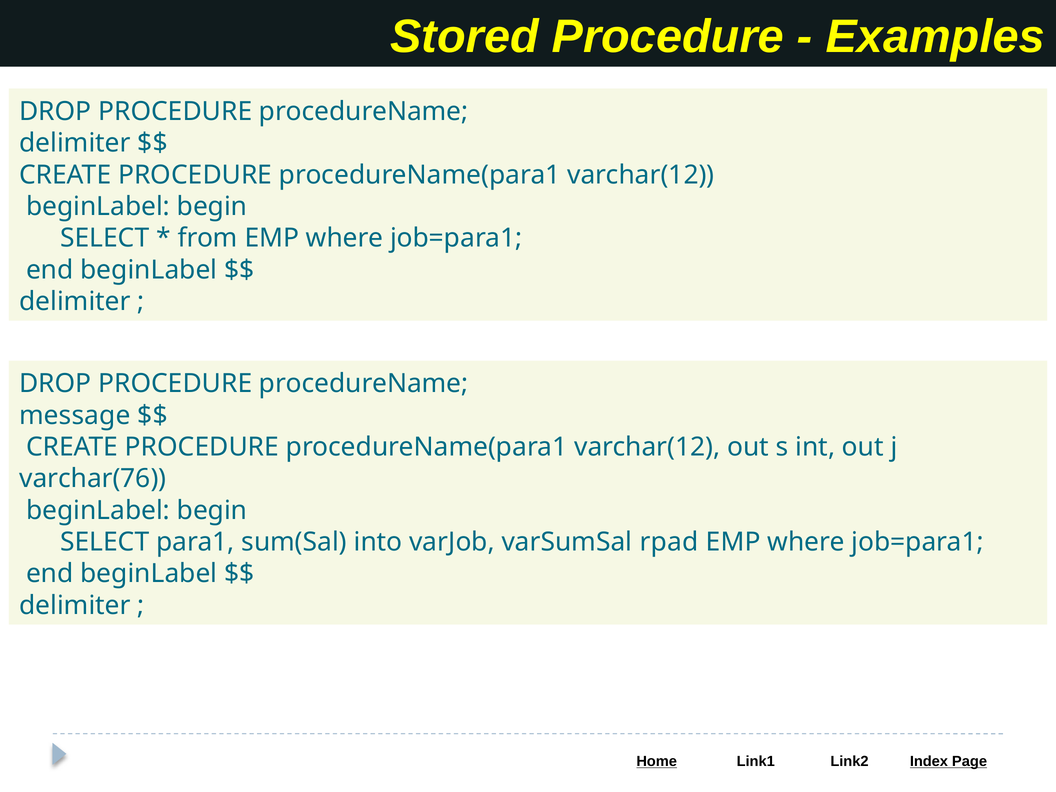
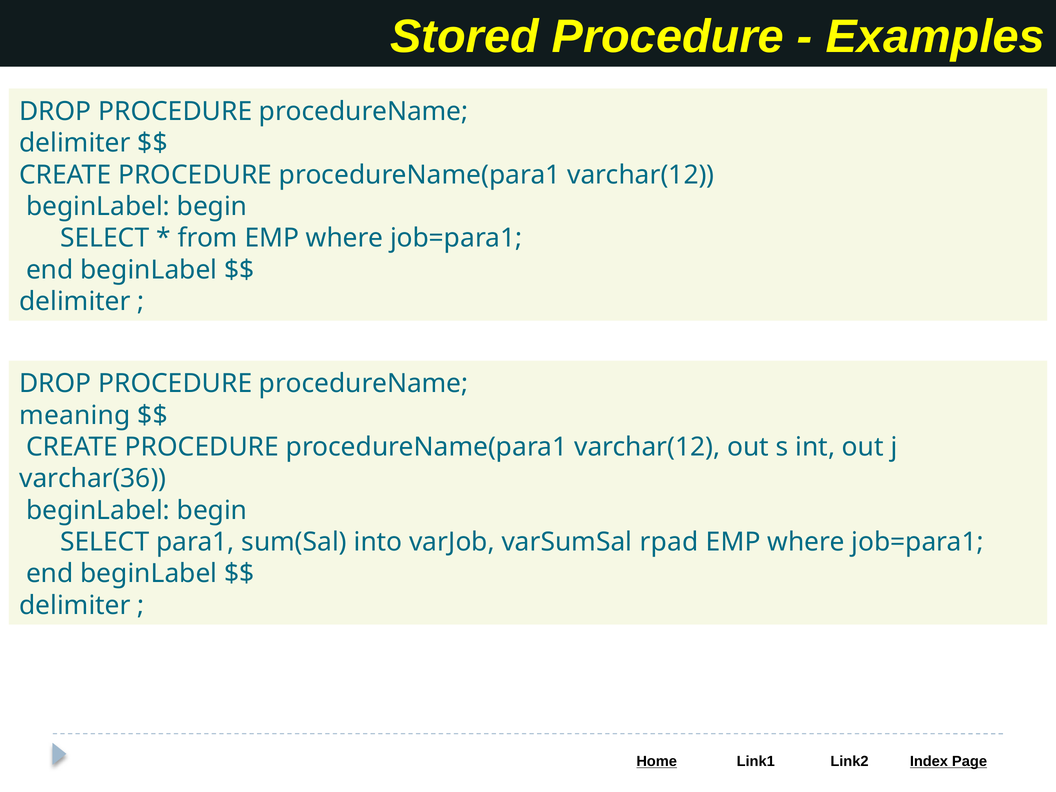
message: message -> meaning
varchar(76: varchar(76 -> varchar(36
